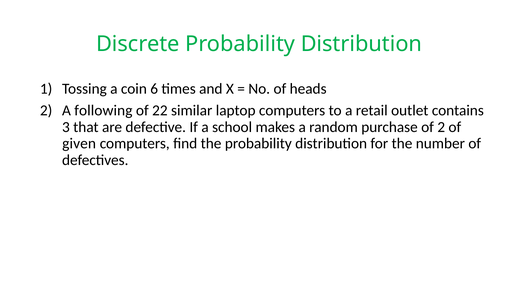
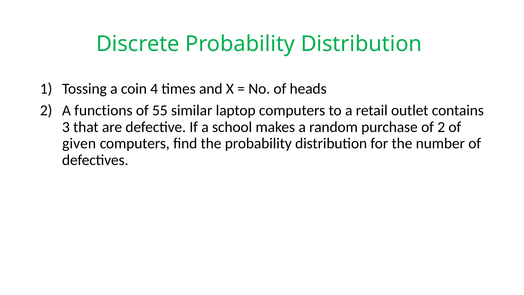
6: 6 -> 4
following: following -> functions
22: 22 -> 55
